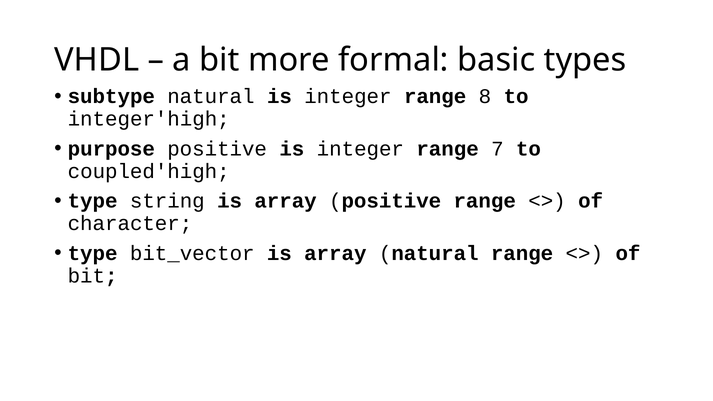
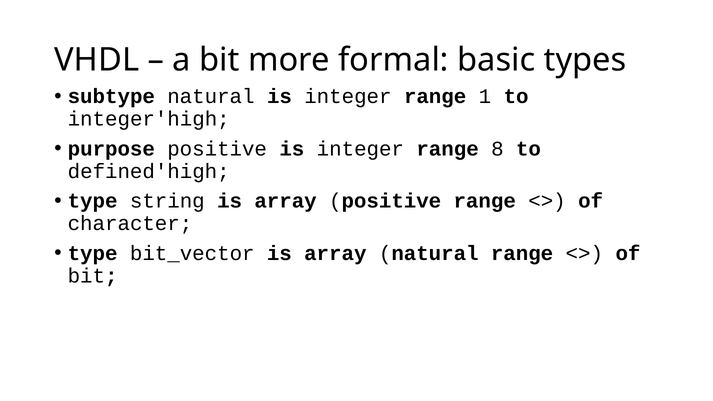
8: 8 -> 1
7: 7 -> 8
coupled'high: coupled'high -> defined'high
